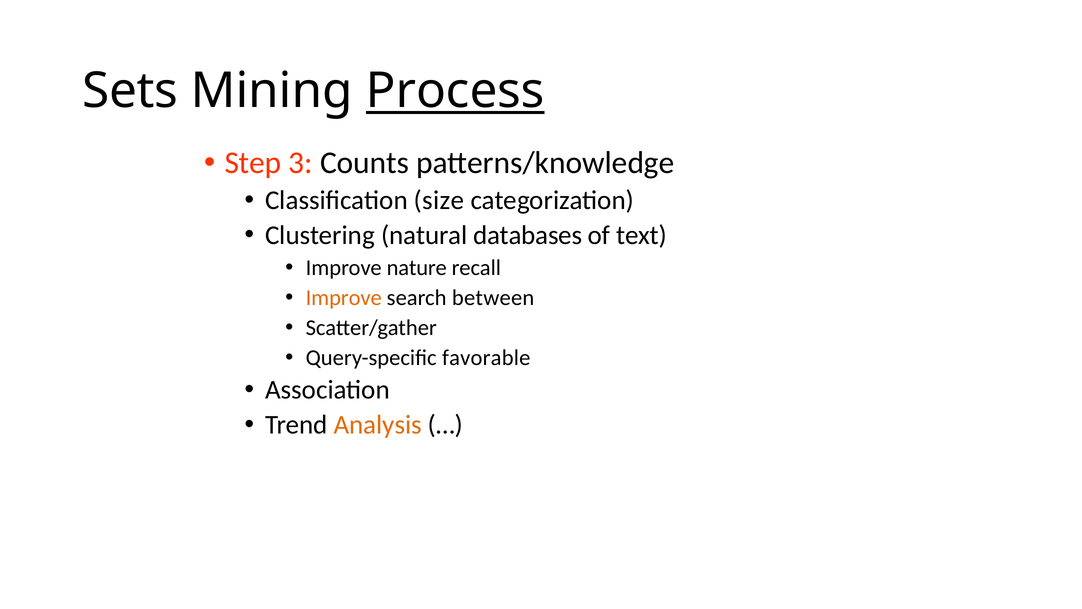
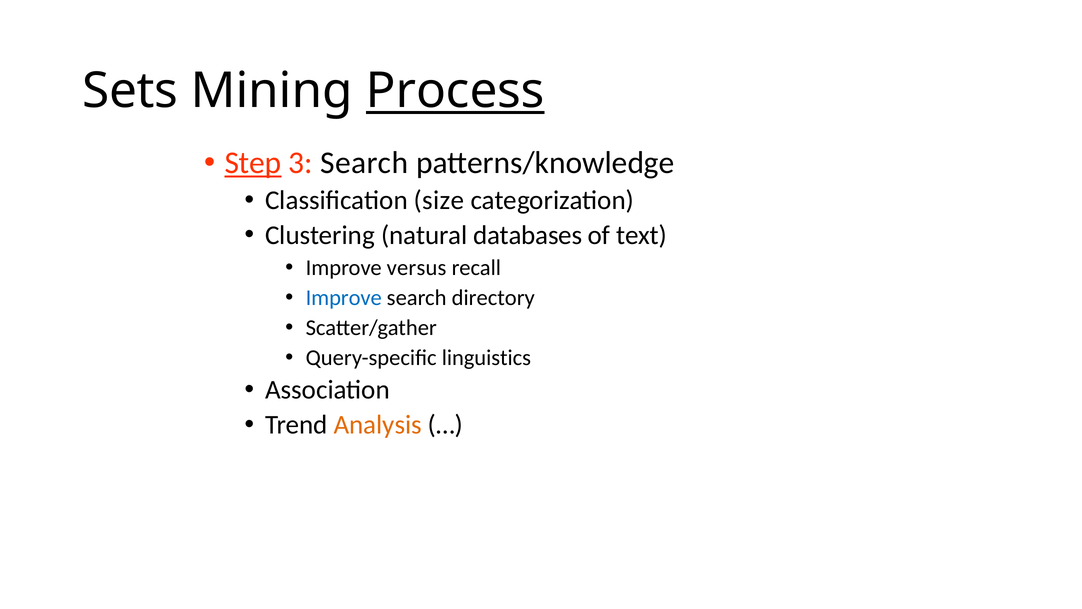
Step underline: none -> present
3 Counts: Counts -> Search
nature: nature -> versus
Improve at (344, 297) colour: orange -> blue
between: between -> directory
favorable: favorable -> linguistics
